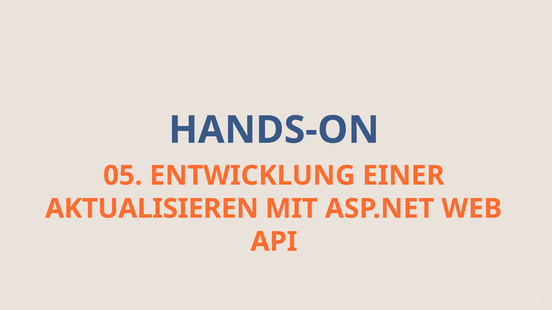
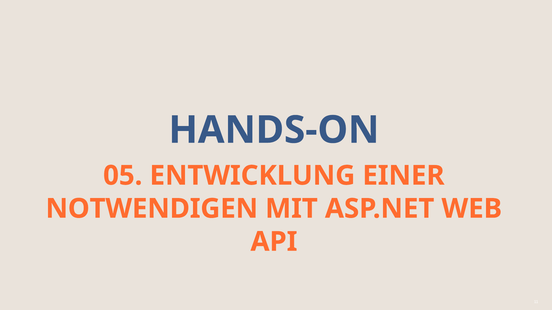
AKTUALISIEREN: AKTUALISIEREN -> NOTWENDIGEN
